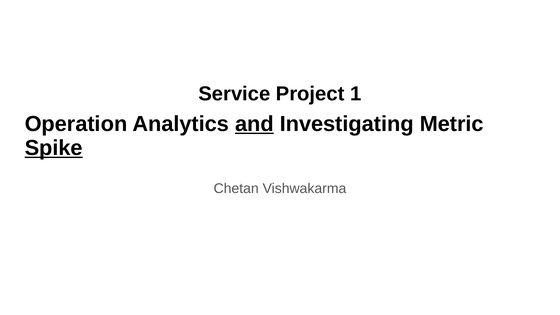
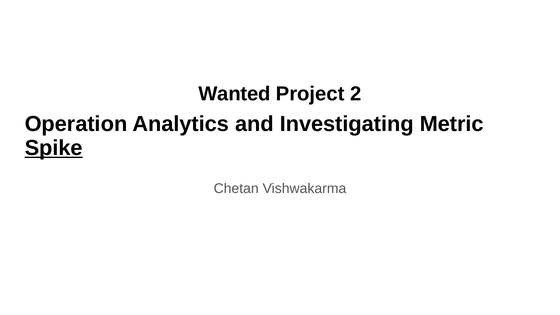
Service: Service -> Wanted
1: 1 -> 2
and underline: present -> none
